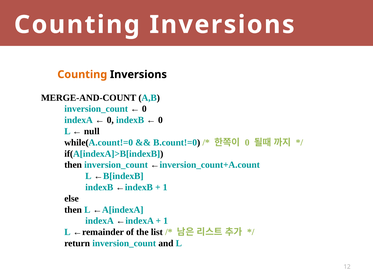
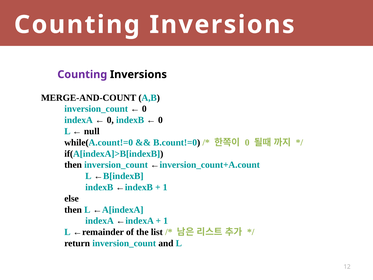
Counting at (82, 74) colour: orange -> purple
